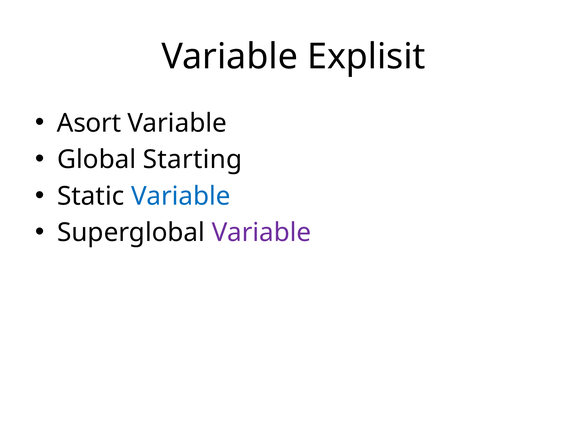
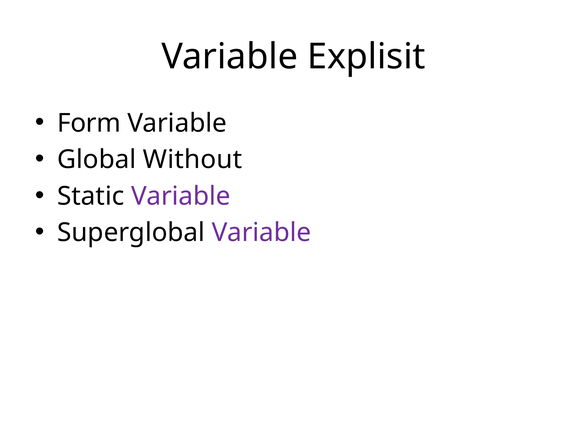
Asort: Asort -> Form
Starting: Starting -> Without
Variable at (181, 196) colour: blue -> purple
